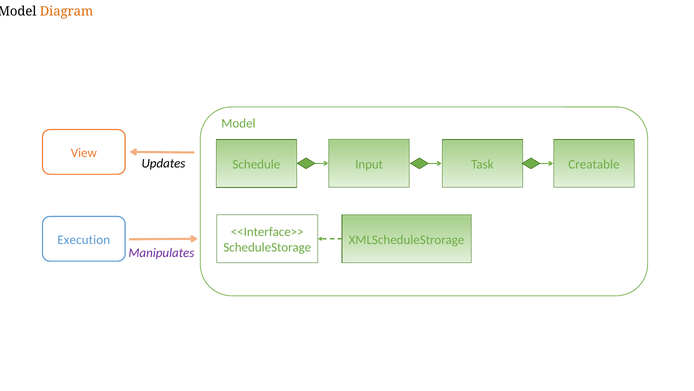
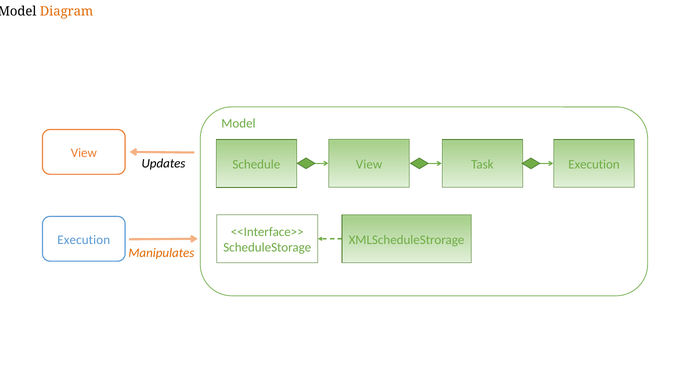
Schedule Input: Input -> View
Task Creatable: Creatable -> Execution
Manipulates colour: purple -> orange
